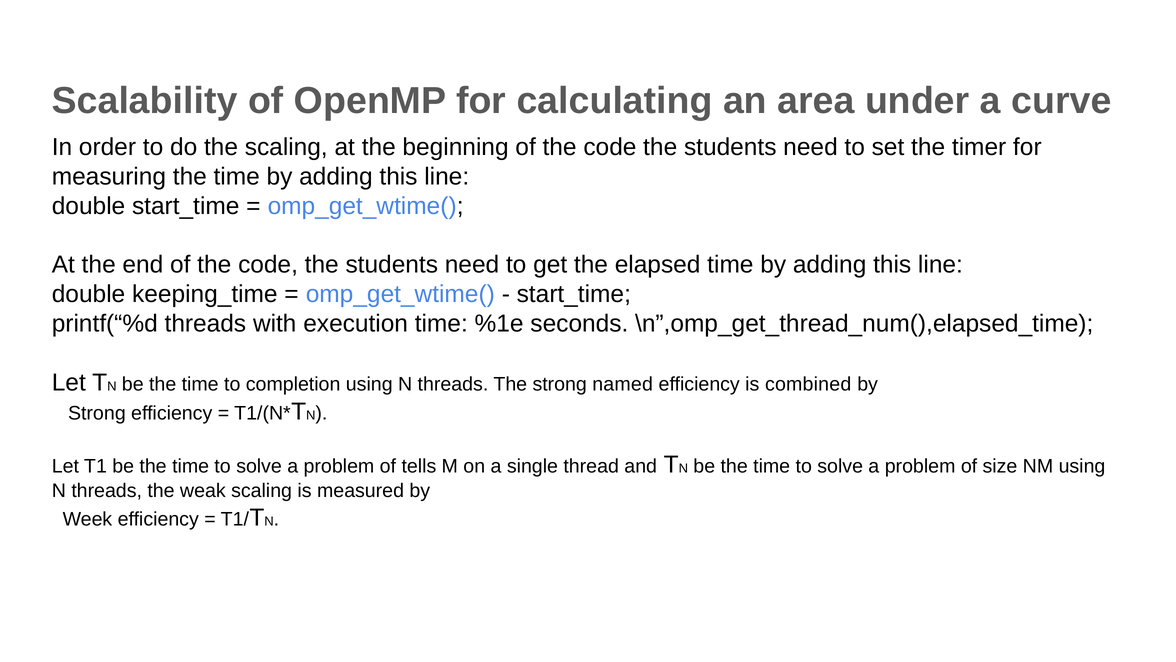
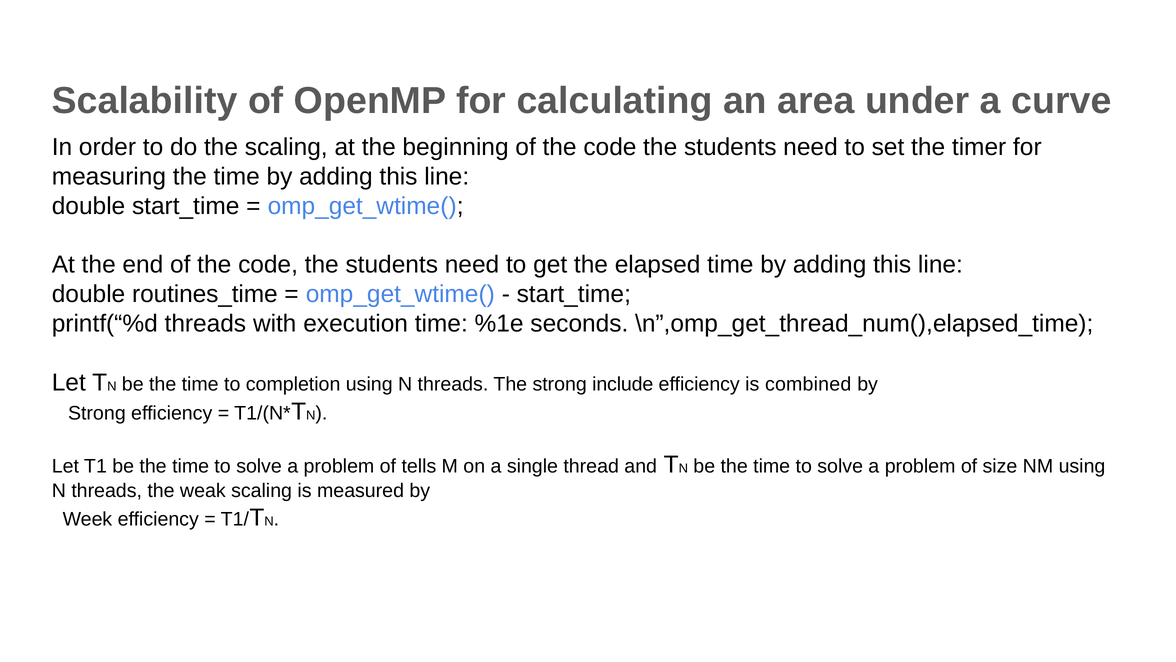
keeping_time: keeping_time -> routines_time
named: named -> include
